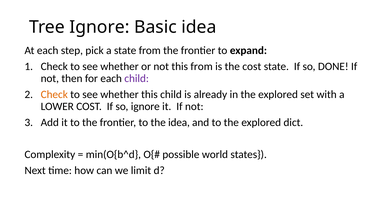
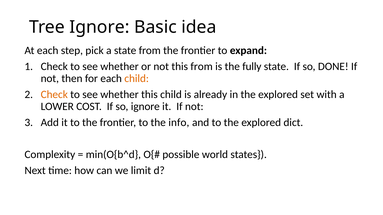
the cost: cost -> fully
child at (137, 79) colour: purple -> orange
the idea: idea -> info
